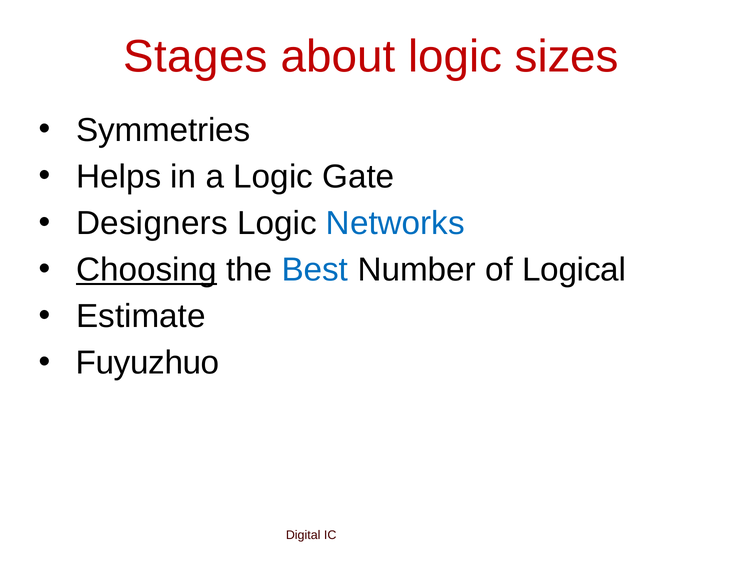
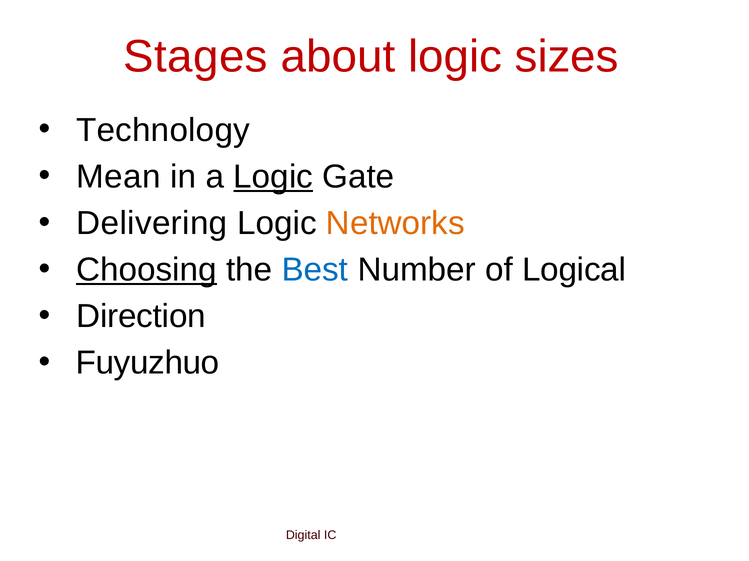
Symmetries: Symmetries -> Technology
Helps: Helps -> Mean
Logic at (273, 177) underline: none -> present
Designers: Designers -> Delivering
Networks colour: blue -> orange
Estimate: Estimate -> Direction
